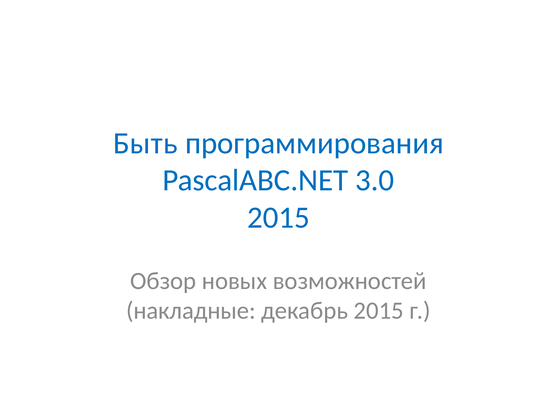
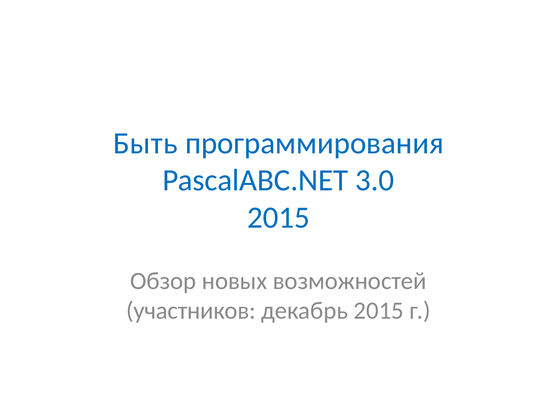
накладные: накладные -> участников
